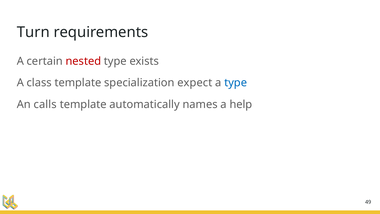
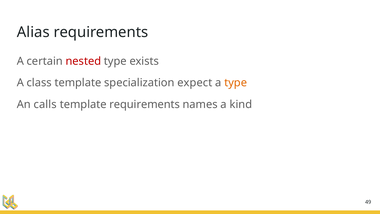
Turn: Turn -> Alias
type at (236, 83) colour: blue -> orange
template automatically: automatically -> requirements
help: help -> kind
